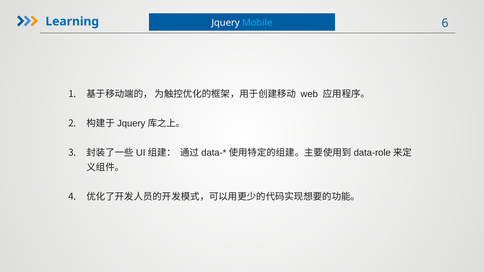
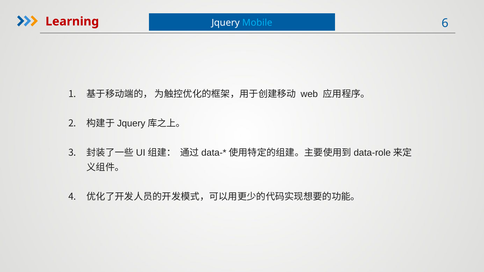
Learning colour: blue -> red
